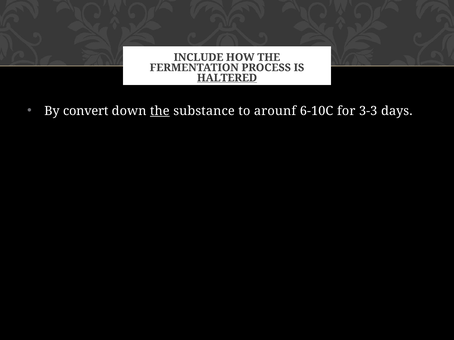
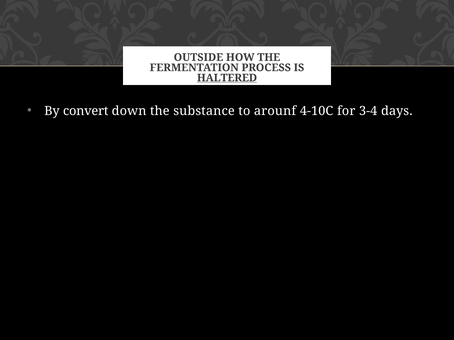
INCLUDE: INCLUDE -> OUTSIDE
the at (160, 111) underline: present -> none
6-10C: 6-10C -> 4-10C
3-3: 3-3 -> 3-4
